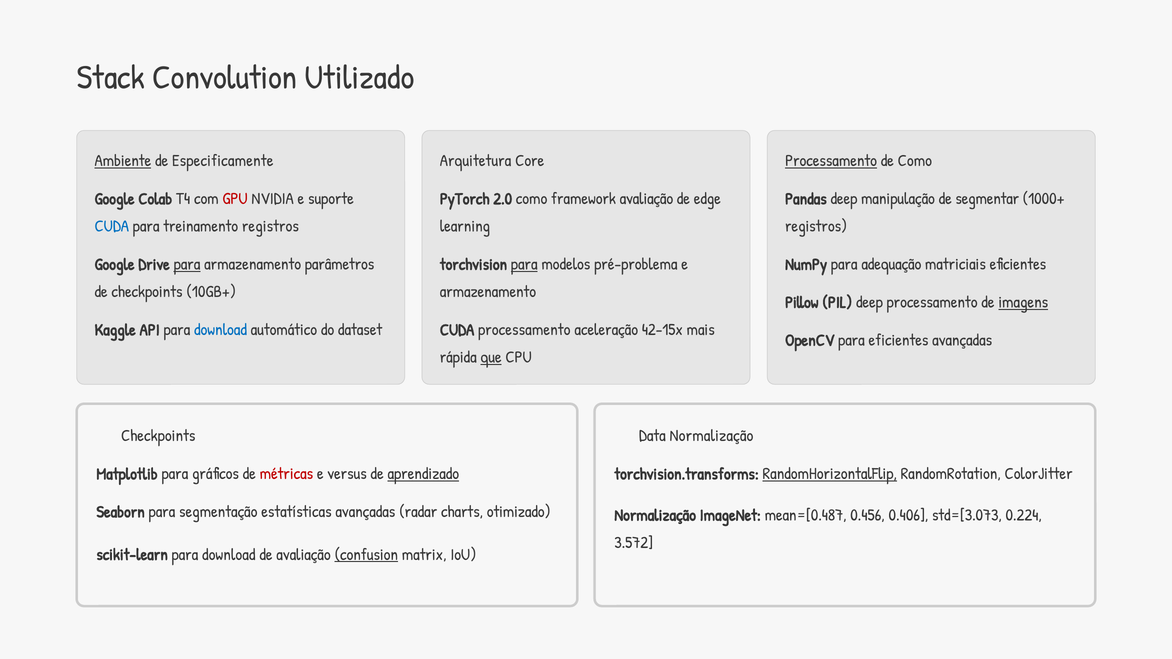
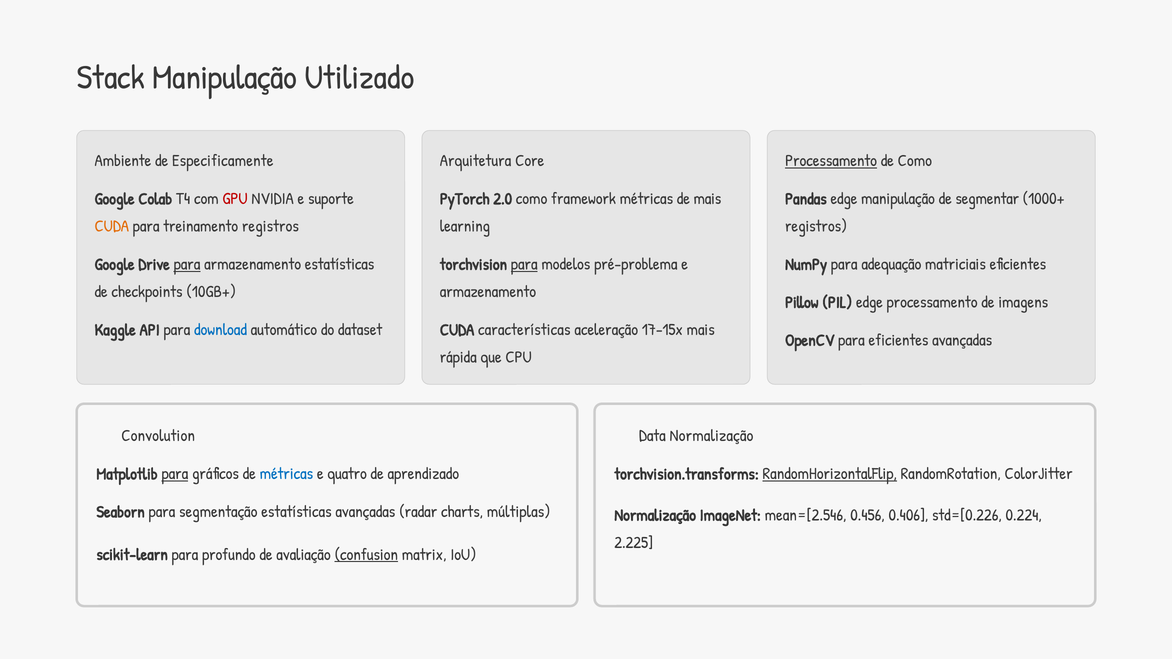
Stack Convolution: Convolution -> Manipulação
Ambiente underline: present -> none
framework avaliação: avaliação -> métricas
de edge: edge -> mais
Pandas deep: deep -> edge
CUDA at (112, 226) colour: blue -> orange
armazenamento parâmetros: parâmetros -> estatísticas
PIL deep: deep -> edge
imagens underline: present -> none
CUDA processamento: processamento -> características
42-15x: 42-15x -> 17-15x
que underline: present -> none
Checkpoints at (158, 436): Checkpoints -> Convolution
para at (175, 474) underline: none -> present
métricas at (286, 474) colour: red -> blue
versus: versus -> quatro
aprendizado underline: present -> none
otimizado: otimizado -> múltiplas
mean=[0.487: mean=[0.487 -> mean=[2.546
std=[3.073: std=[3.073 -> std=[0.226
3.572: 3.572 -> 2.225
scikit-learn para download: download -> profundo
